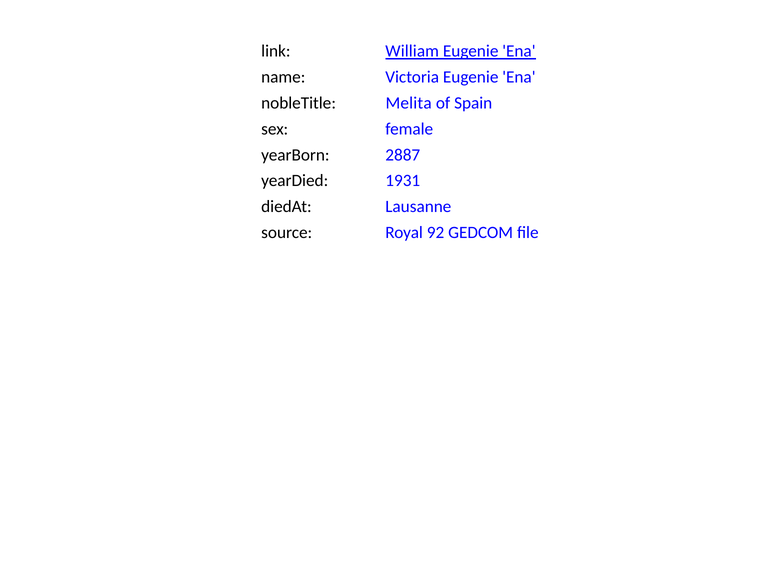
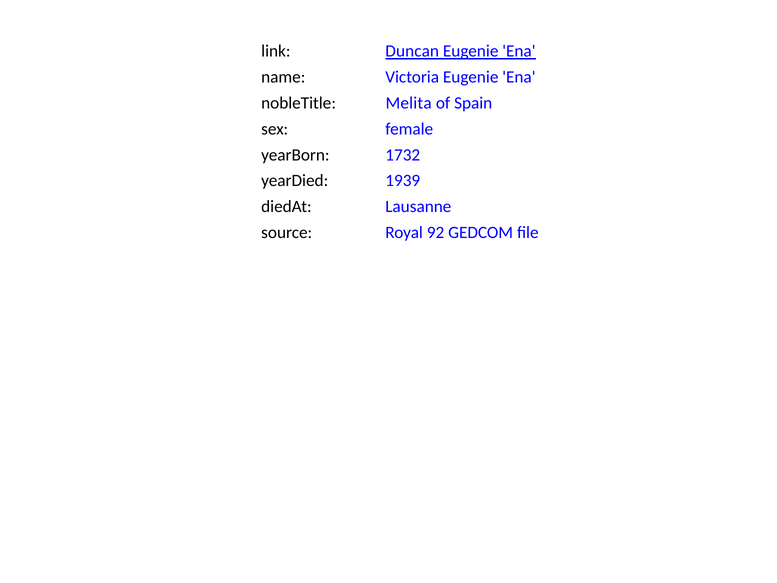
William: William -> Duncan
2887: 2887 -> 1732
1931: 1931 -> 1939
